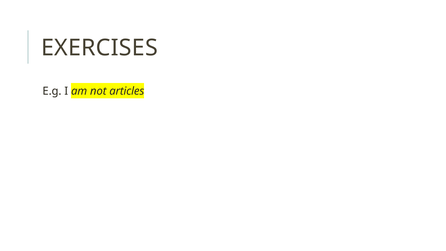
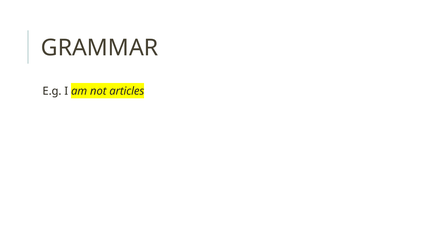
EXERCISES: EXERCISES -> GRAMMAR
